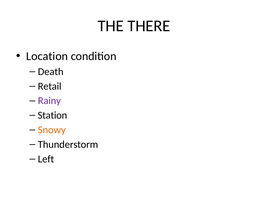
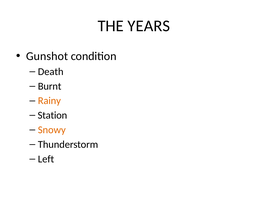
THERE: THERE -> YEARS
Location: Location -> Gunshot
Retail: Retail -> Burnt
Rainy colour: purple -> orange
